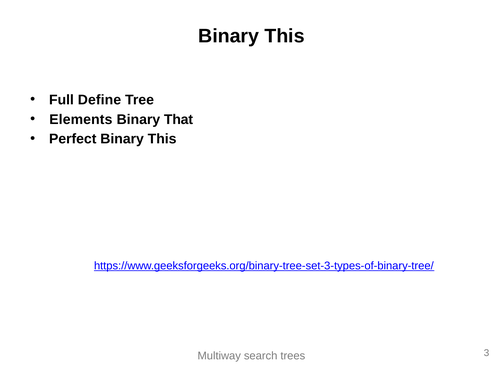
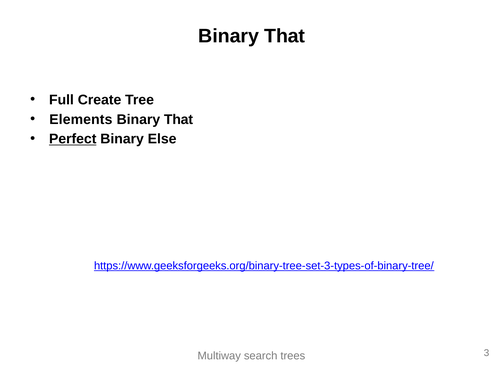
This at (285, 36): This -> That
Define: Define -> Create
Perfect underline: none -> present
This at (162, 139): This -> Else
